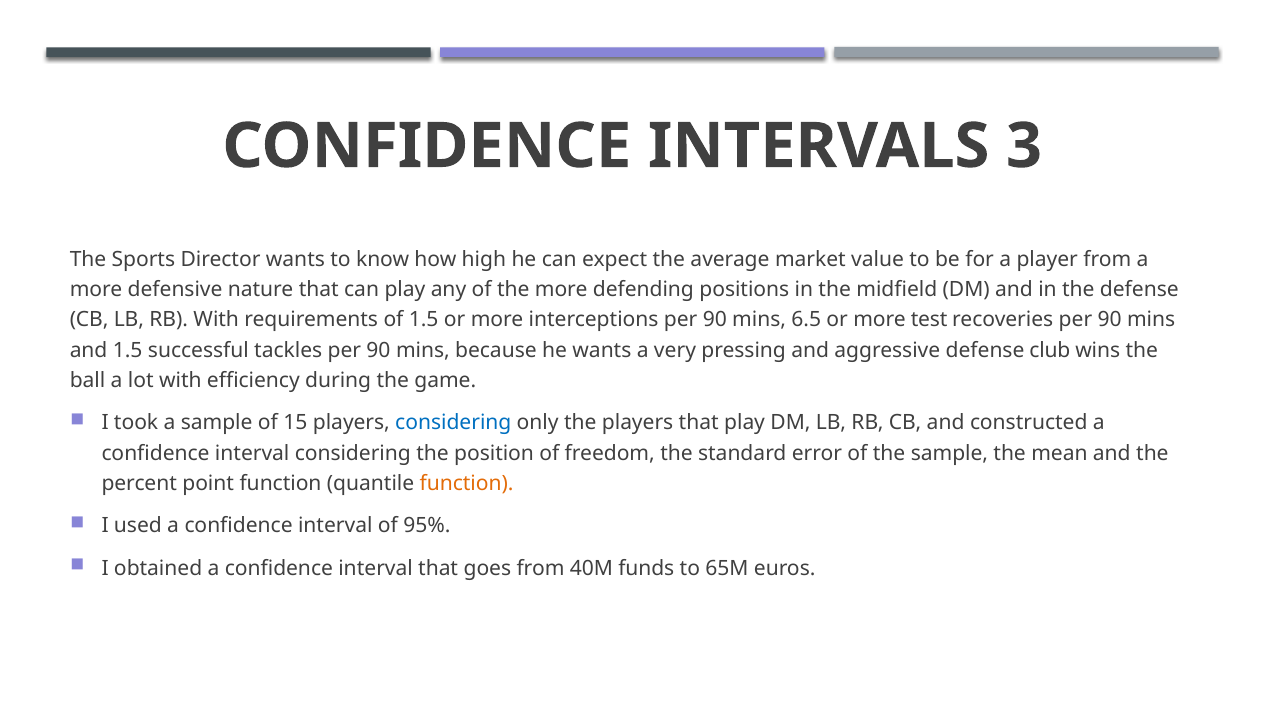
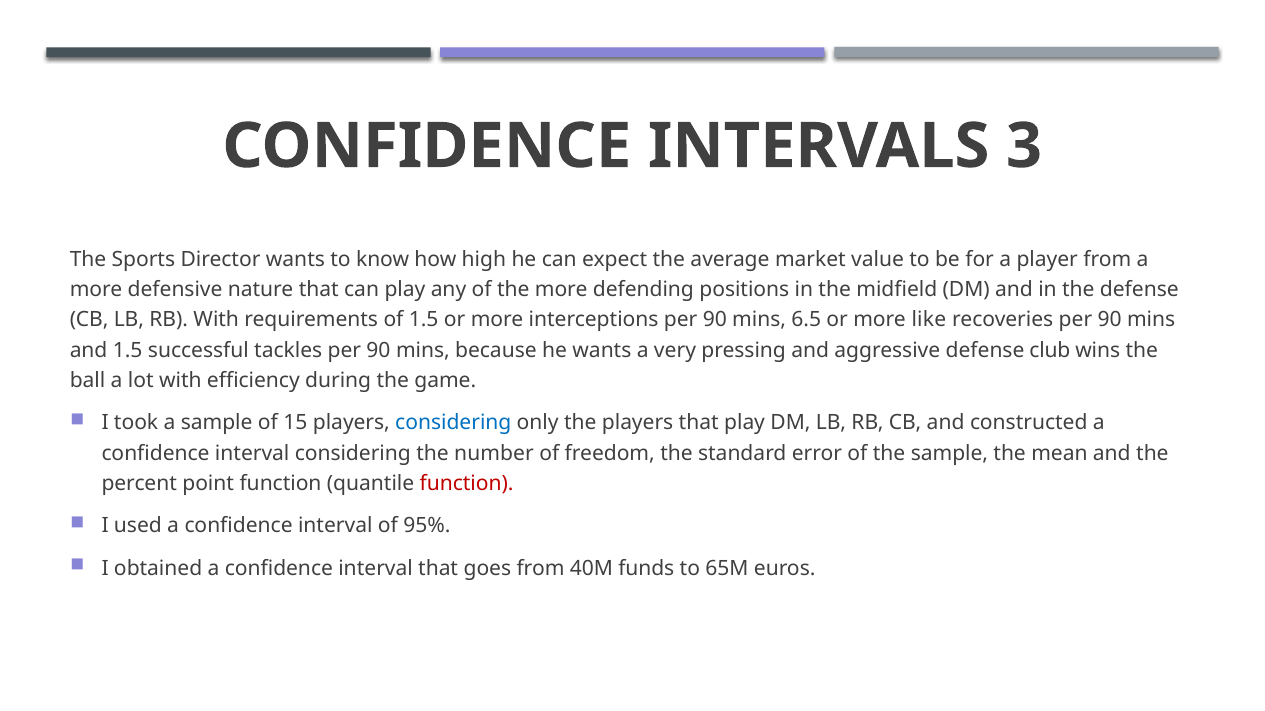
test: test -> like
position: position -> number
function at (467, 484) colour: orange -> red
